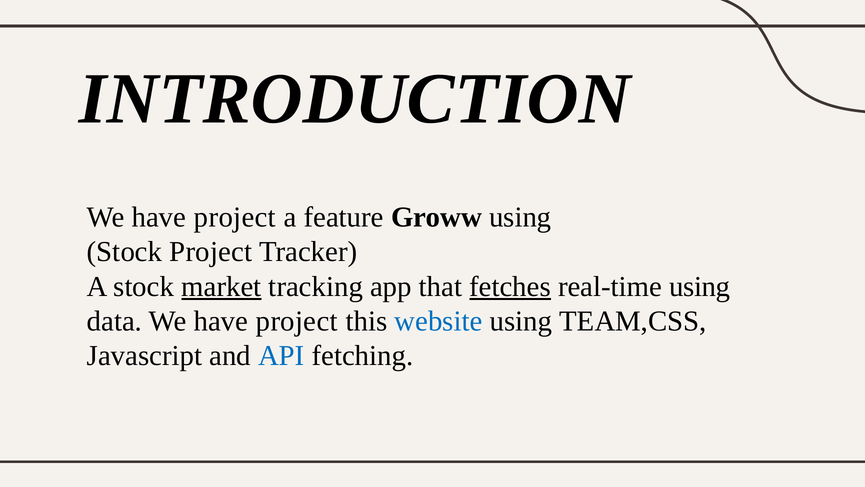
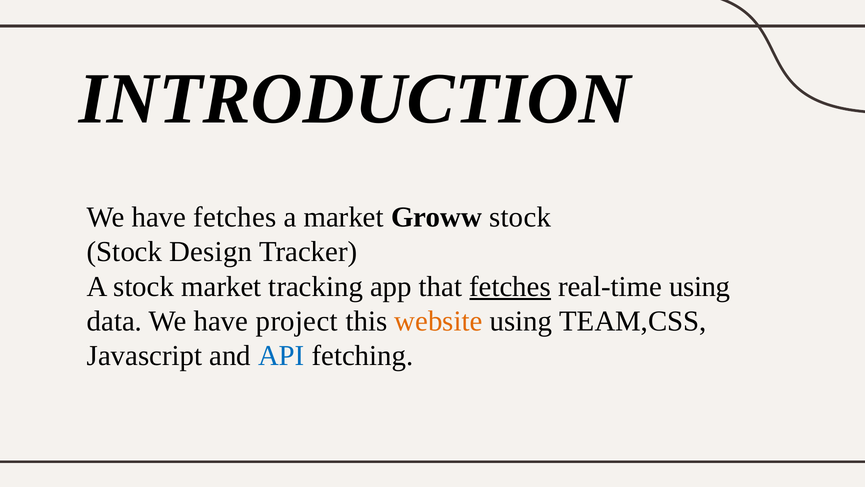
project at (235, 217): project -> fetches
a feature: feature -> market
Groww using: using -> stock
Stock Project: Project -> Design
market at (221, 286) underline: present -> none
website colour: blue -> orange
